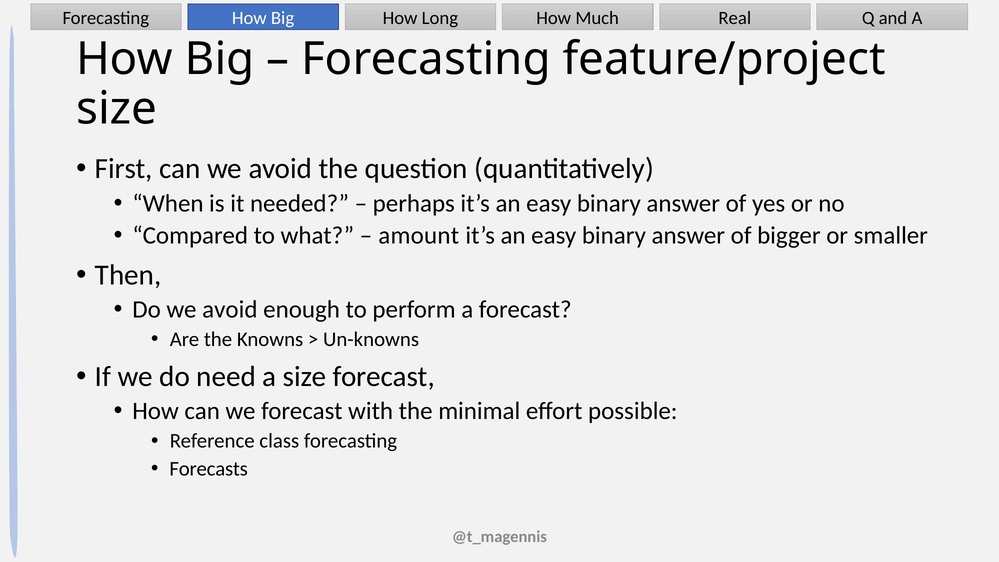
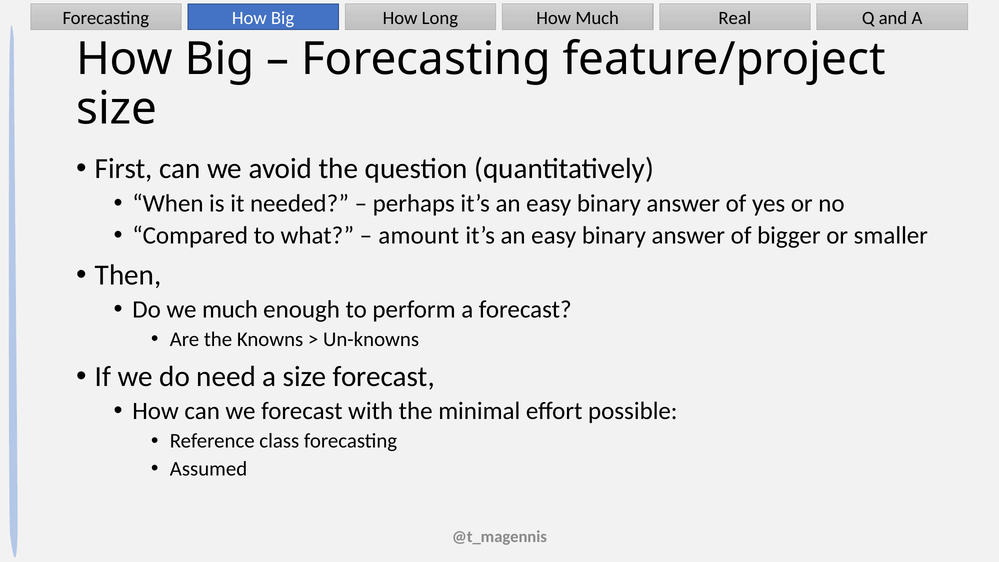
Do we avoid: avoid -> much
Forecasts: Forecasts -> Assumed
